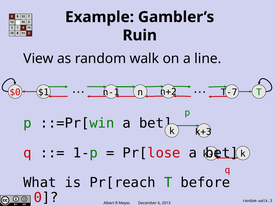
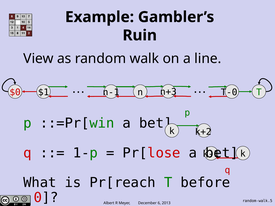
T-7: T-7 -> T-0
n+2: n+2 -> n+3
k+3: k+3 -> k+2
